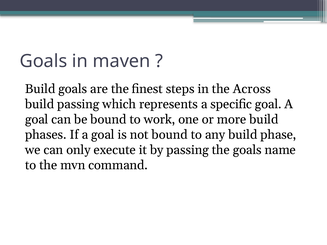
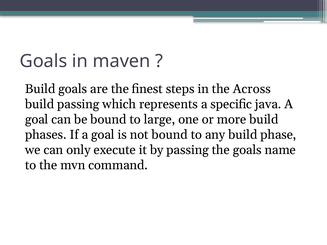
specific goal: goal -> java
work: work -> large
